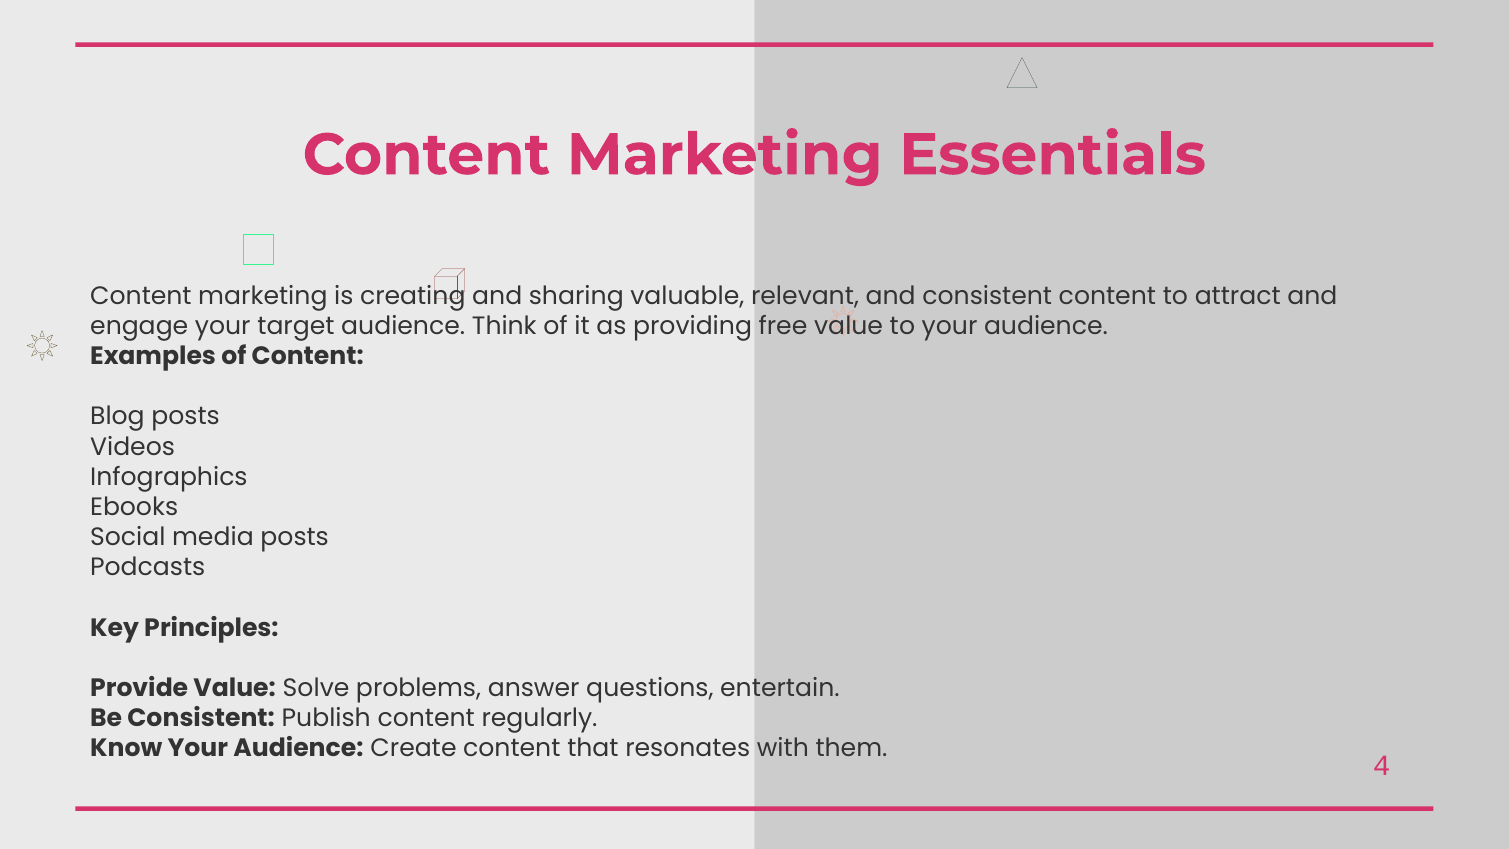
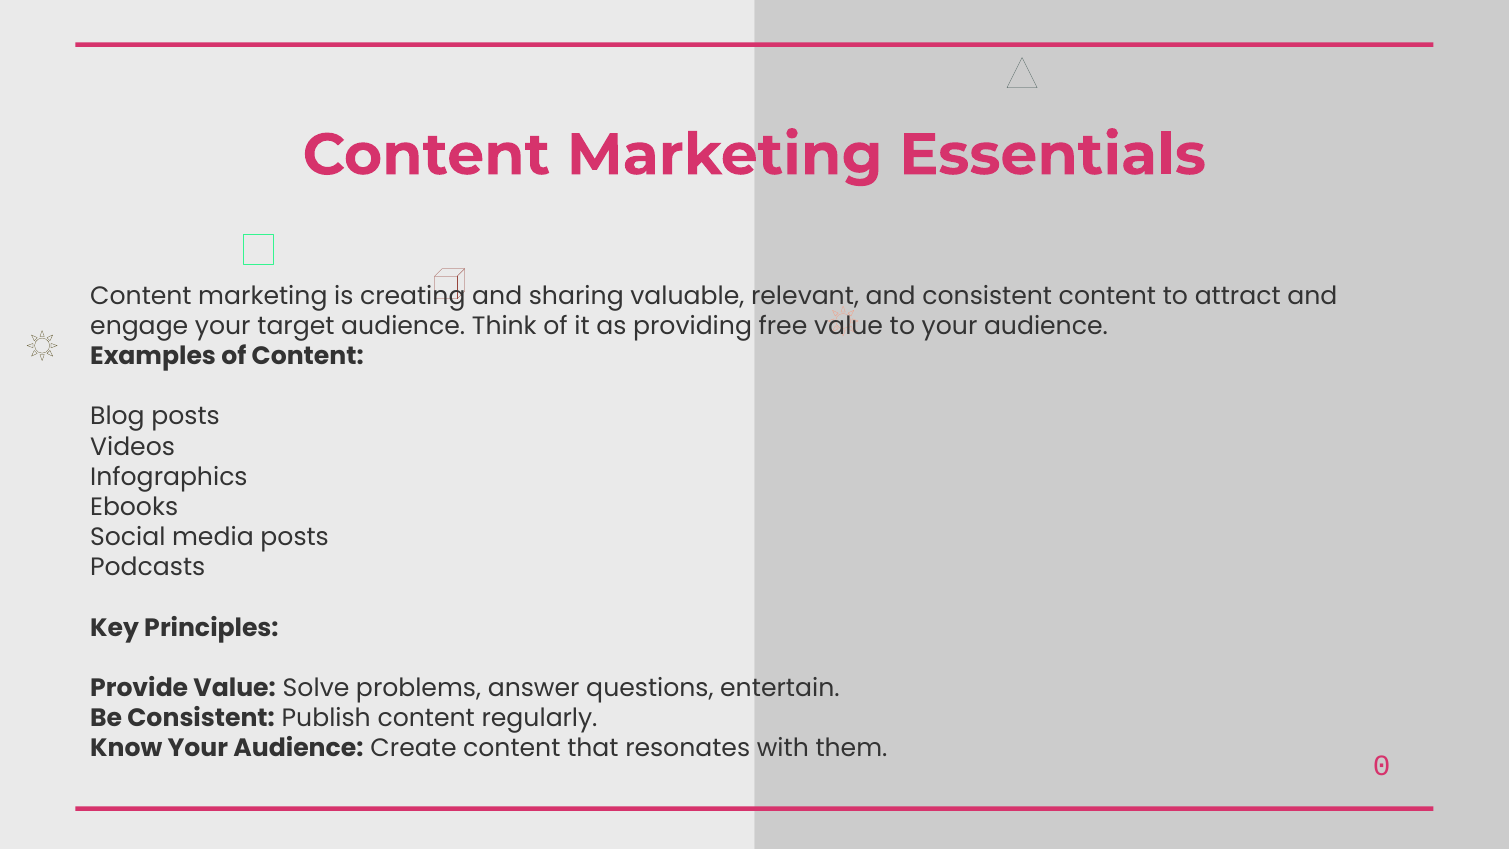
4: 4 -> 0
